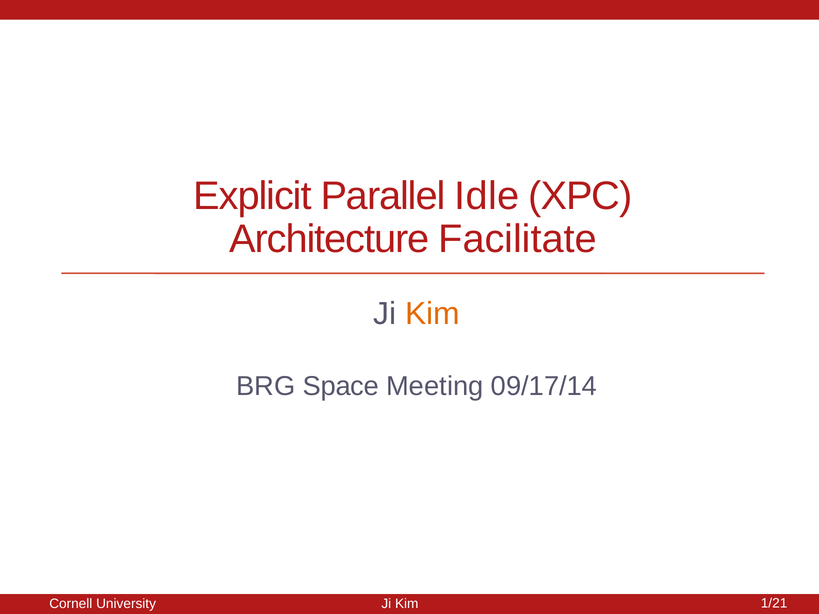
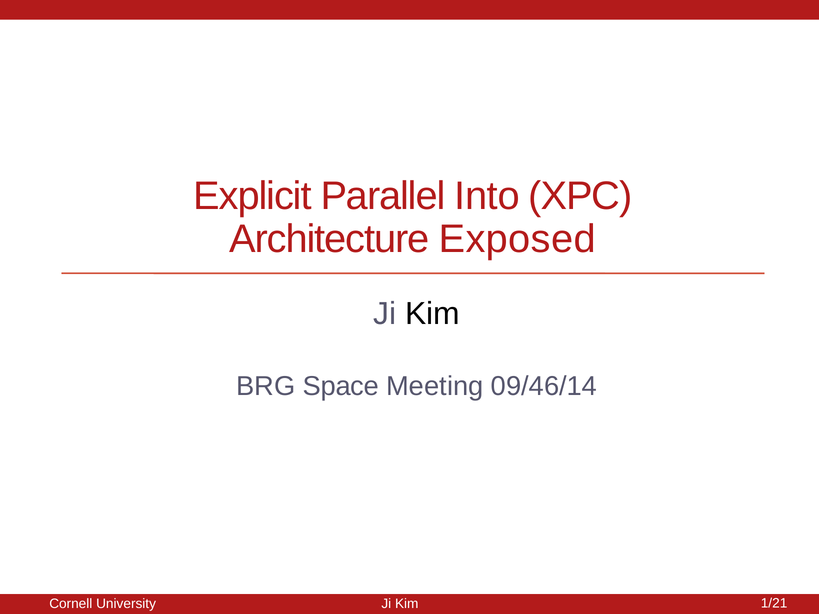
Idle: Idle -> Into
Facilitate: Facilitate -> Exposed
Kim at (433, 314) colour: orange -> black
09/17/14: 09/17/14 -> 09/46/14
